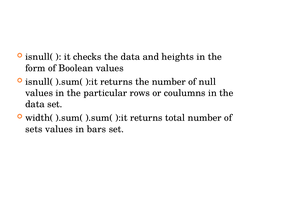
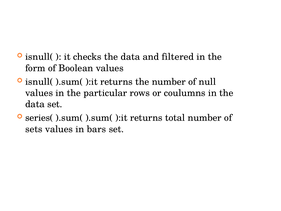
heights: heights -> filtered
width(: width( -> series(
